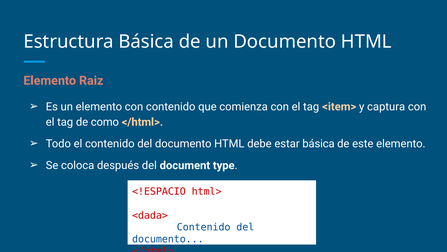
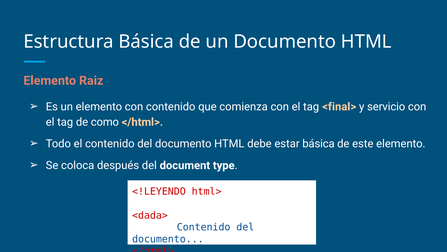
<item>: <item> -> <final>
captura: captura -> servicio
<!ESPACIO: <!ESPACIO -> <!LEYENDO
